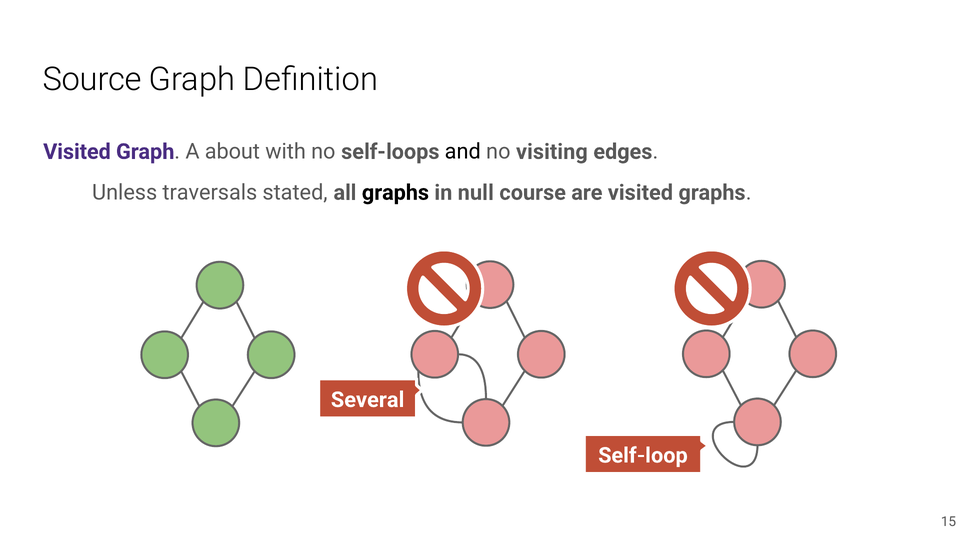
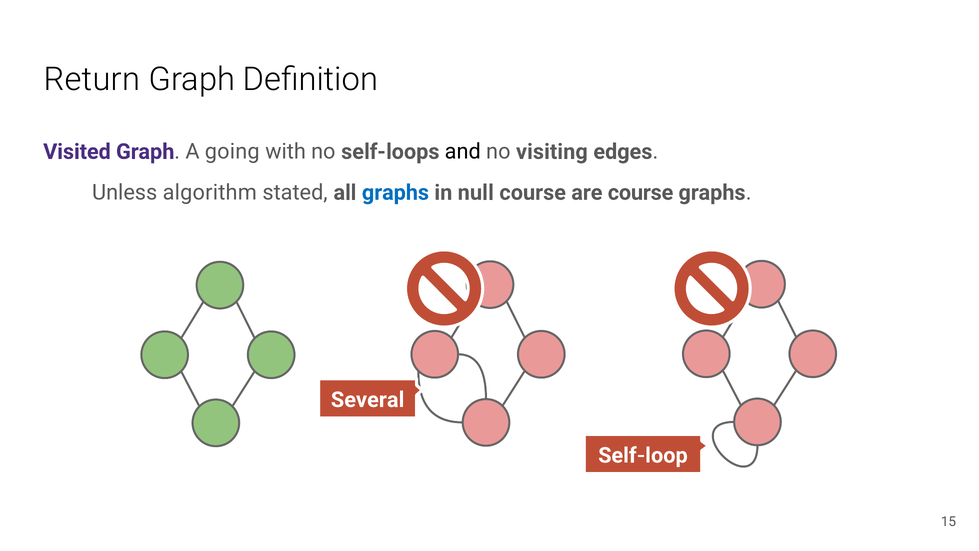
Source: Source -> Return
about: about -> going
traversals: traversals -> algorithm
graphs at (395, 192) colour: black -> blue
are visited: visited -> course
